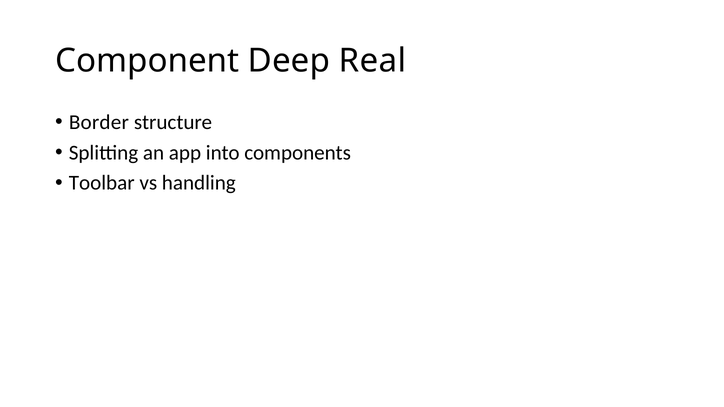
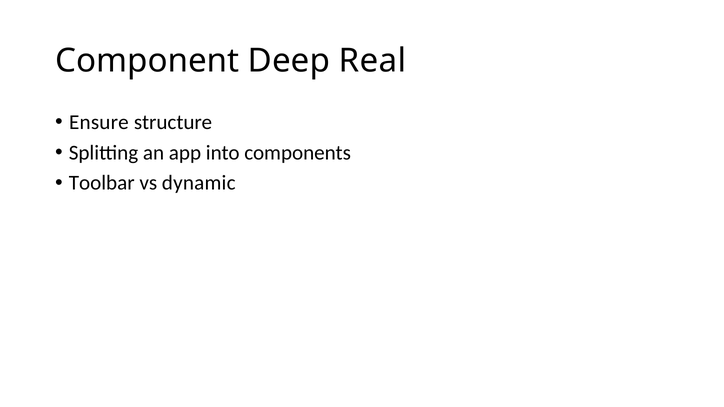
Border: Border -> Ensure
handling: handling -> dynamic
